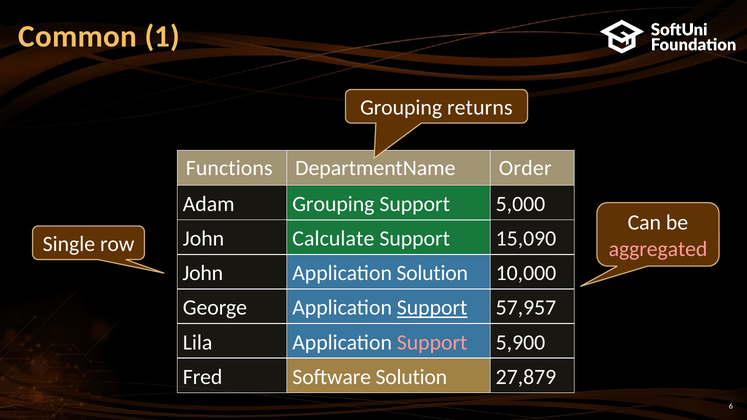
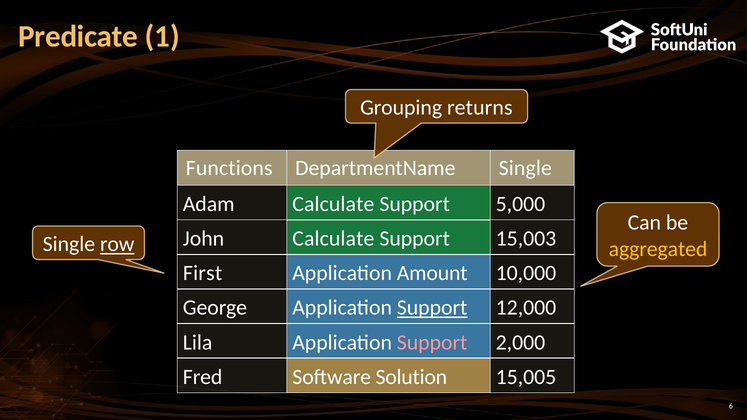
Common: Common -> Predicate
DepartmentName Order: Order -> Single
Grouping at (333, 204): Grouping -> Calculate
15,090: 15,090 -> 15,003
row underline: none -> present
aggregated colour: pink -> yellow
John at (203, 273): John -> First
Application Solution: Solution -> Amount
57,957: 57,957 -> 12,000
5,900: 5,900 -> 2,000
27,879: 27,879 -> 15,005
